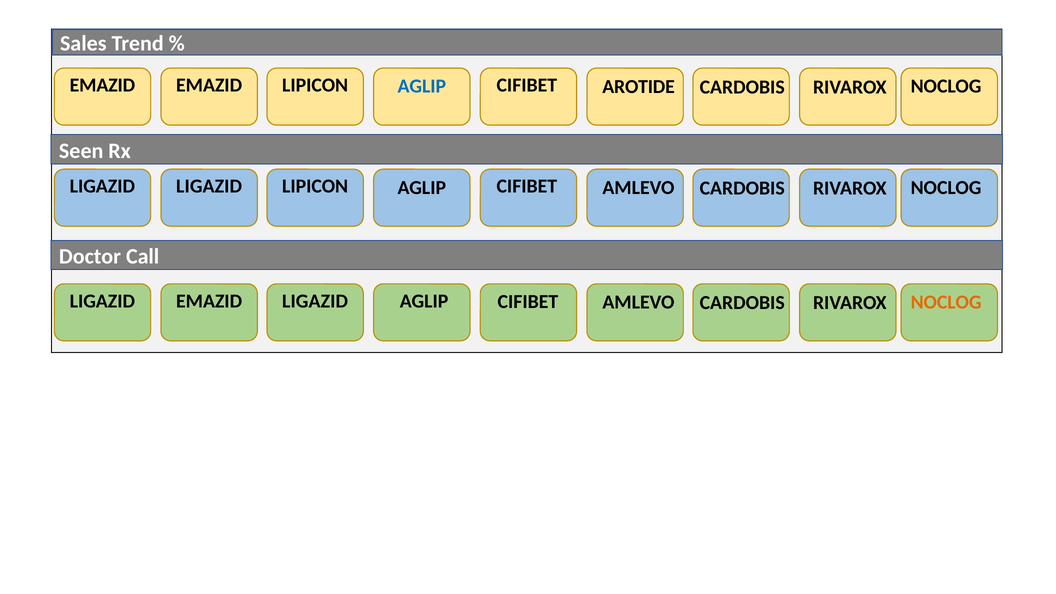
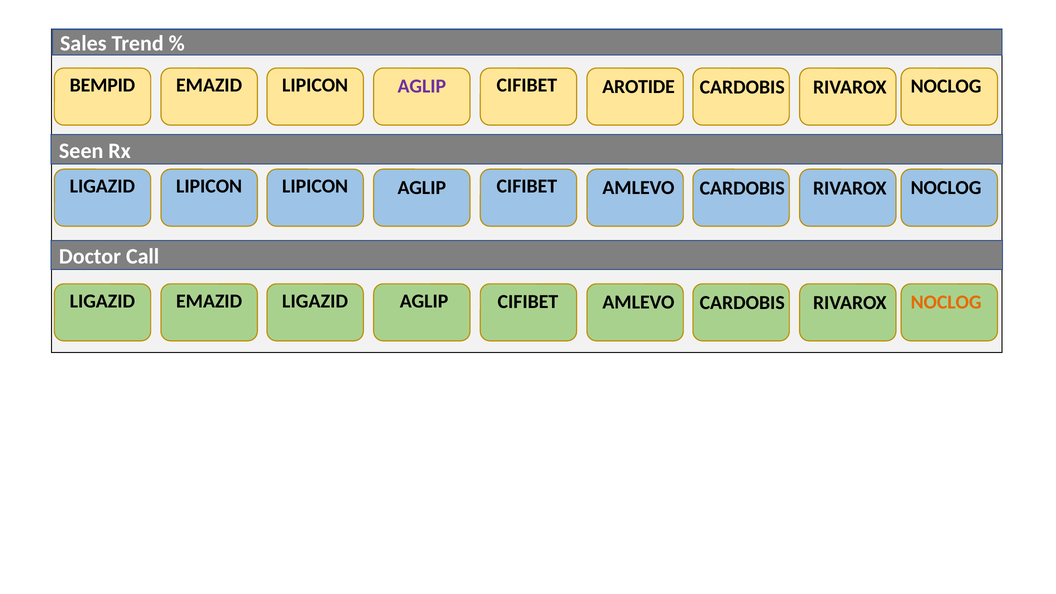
EMAZID at (102, 85): EMAZID -> BEMPID
AGLIP at (422, 86) colour: blue -> purple
LIGAZID LIGAZID: LIGAZID -> LIPICON
